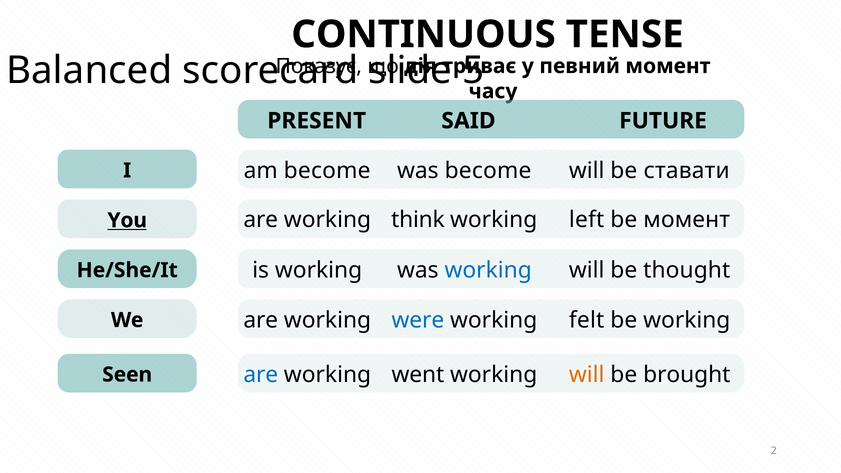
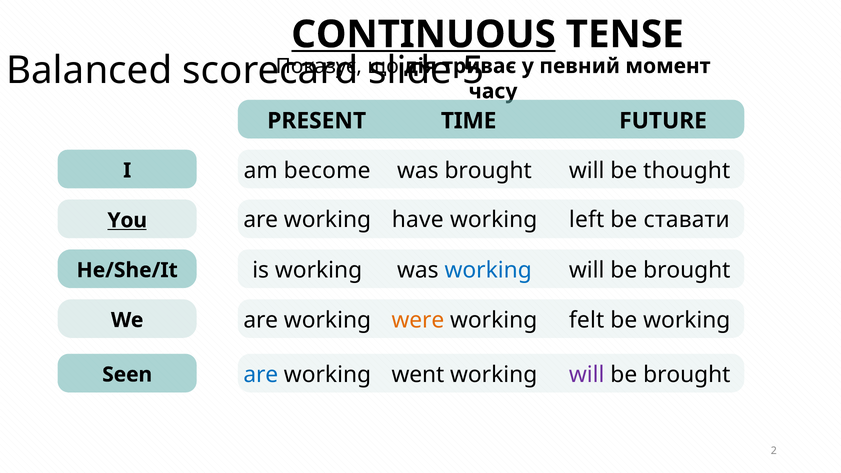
CONTINUOUS underline: none -> present
SAID: SAID -> TIME
was become: become -> brought
ставати: ставати -> thought
think: think -> have
be момент: момент -> ставати
thought at (687, 270): thought -> brought
were colour: blue -> orange
will at (587, 375) colour: orange -> purple
